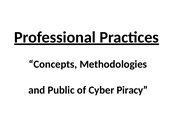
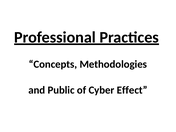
Piracy: Piracy -> Effect
